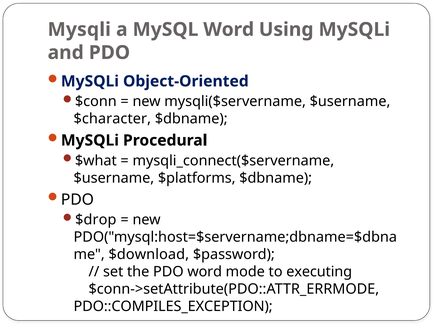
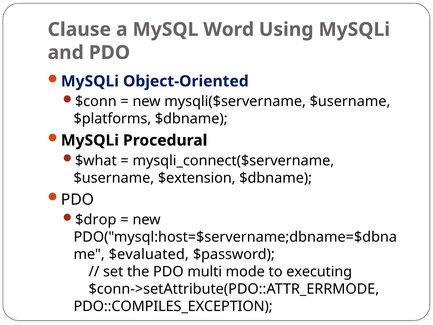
Mysqli at (79, 29): Mysqli -> Clause
$character: $character -> $platforms
$platforms: $platforms -> $extension
$download: $download -> $evaluated
PDO word: word -> multi
